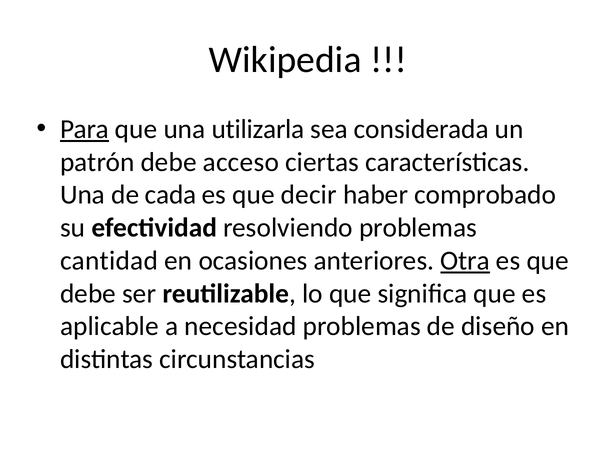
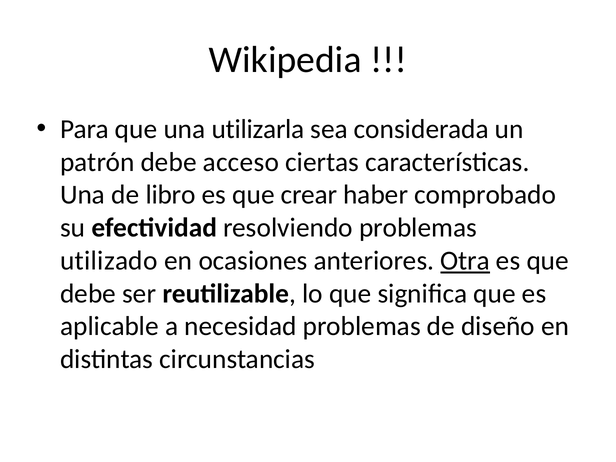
Para underline: present -> none
cada: cada -> libro
decir: decir -> crear
cantidad: cantidad -> utilizado
